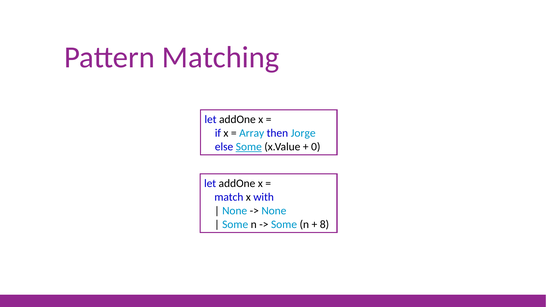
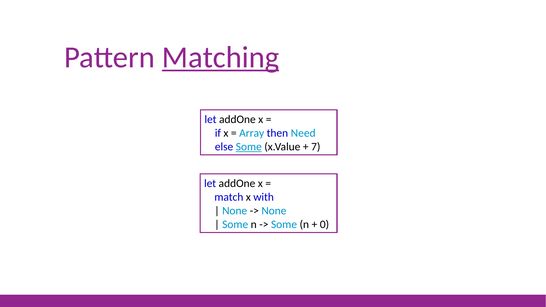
Matching underline: none -> present
Jorge: Jorge -> Need
0: 0 -> 7
8: 8 -> 0
